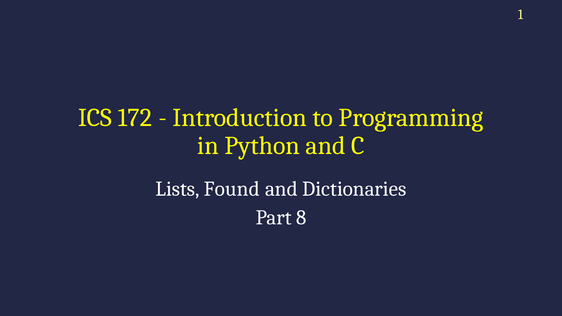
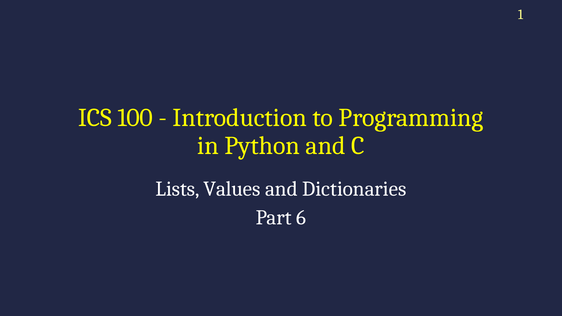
172: 172 -> 100
Found: Found -> Values
8: 8 -> 6
